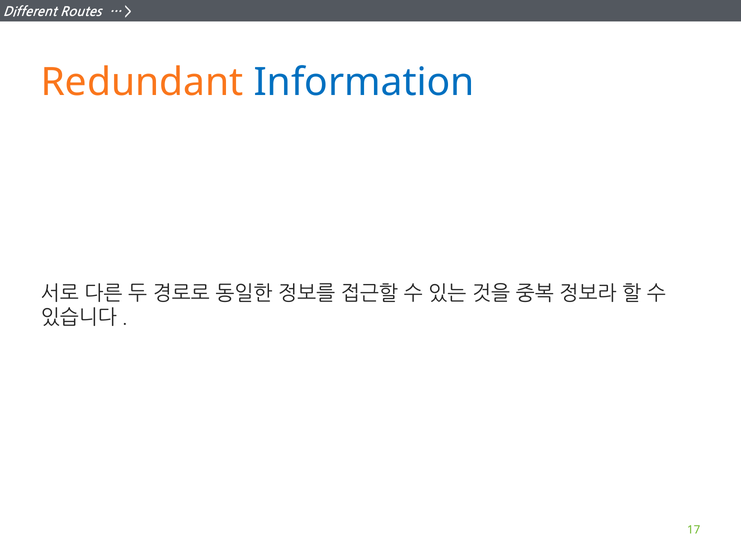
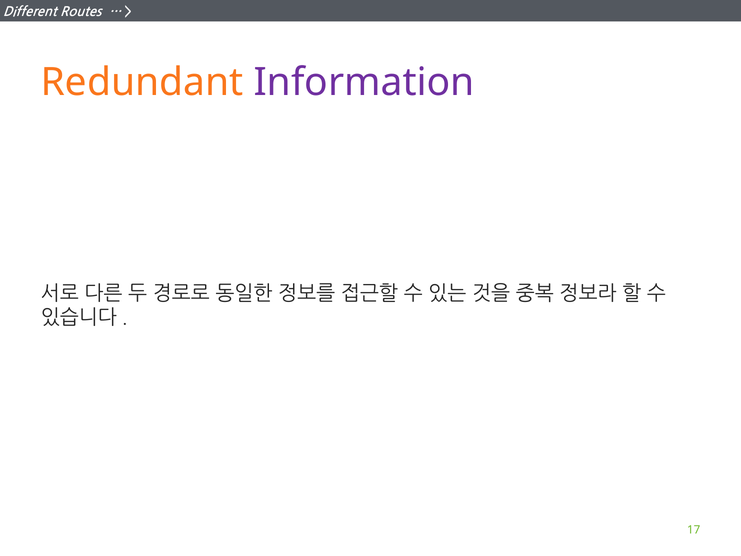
Information colour: blue -> purple
